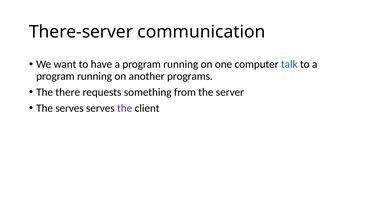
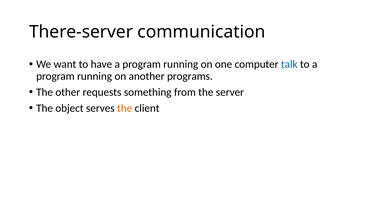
there: there -> other
The serves: serves -> object
the at (125, 108) colour: purple -> orange
